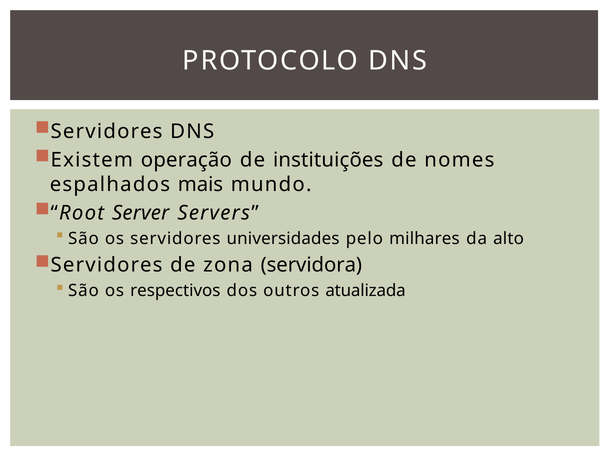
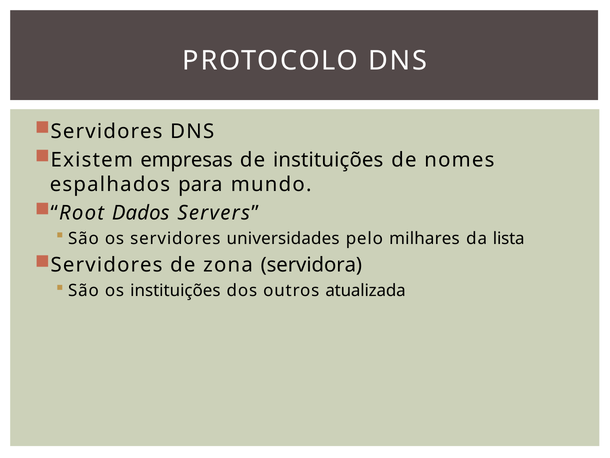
operação: operação -> empresas
mais: mais -> para
Server: Server -> Dados
alto: alto -> lista
os respectivos: respectivos -> instituições
